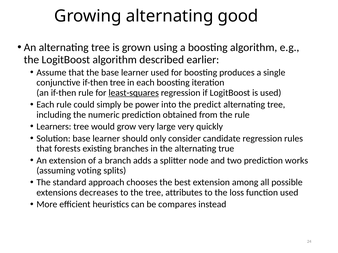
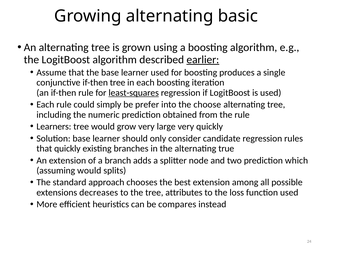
good: good -> basic
earlier underline: none -> present
power: power -> prefer
predict: predict -> choose
that forests: forests -> quickly
works: works -> which
assuming voting: voting -> would
